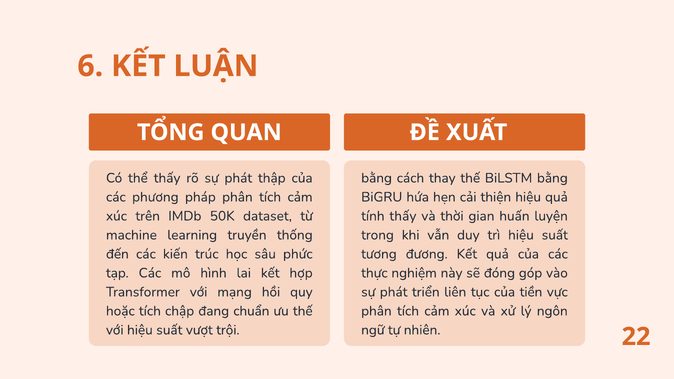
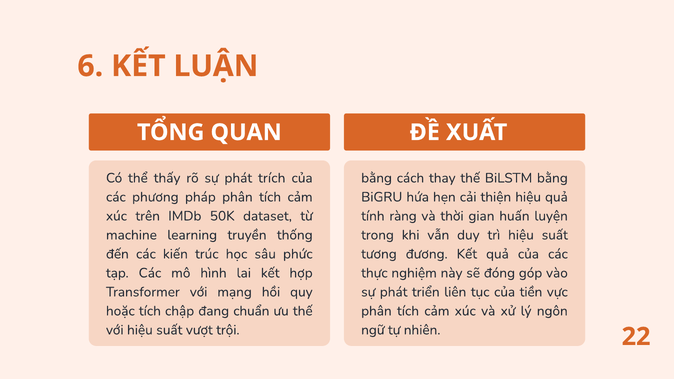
thập: thập -> trích
tính thấy: thấy -> ràng
